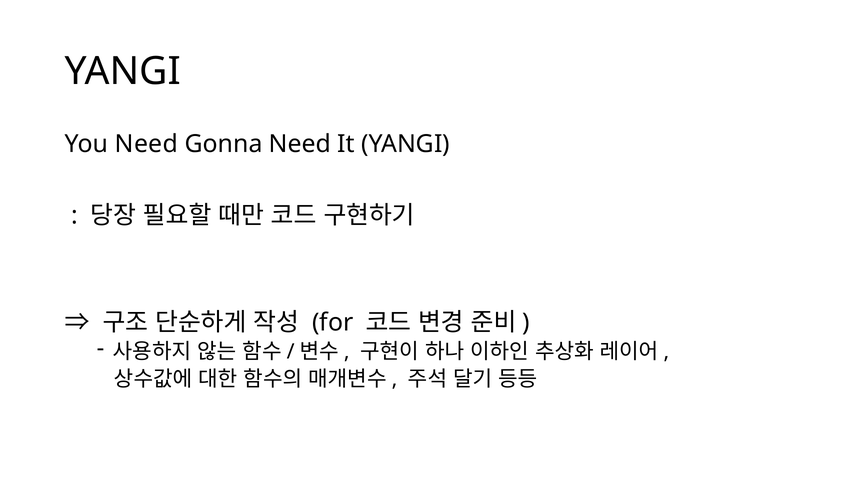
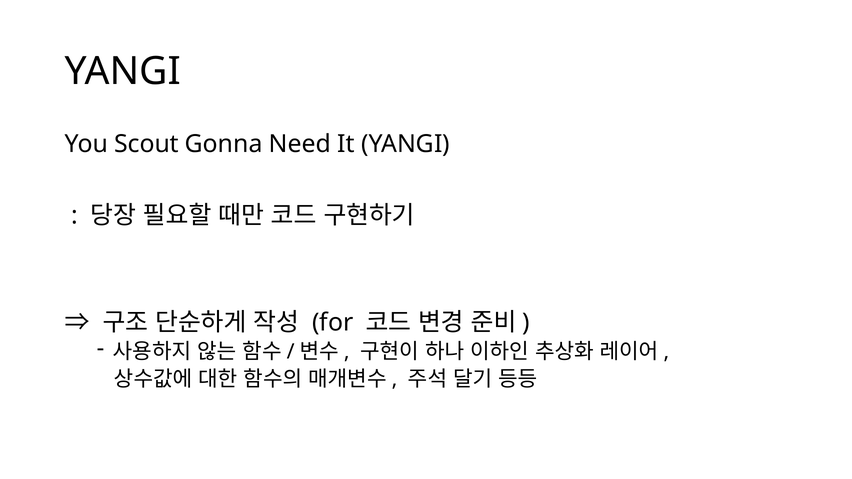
You Need: Need -> Scout
